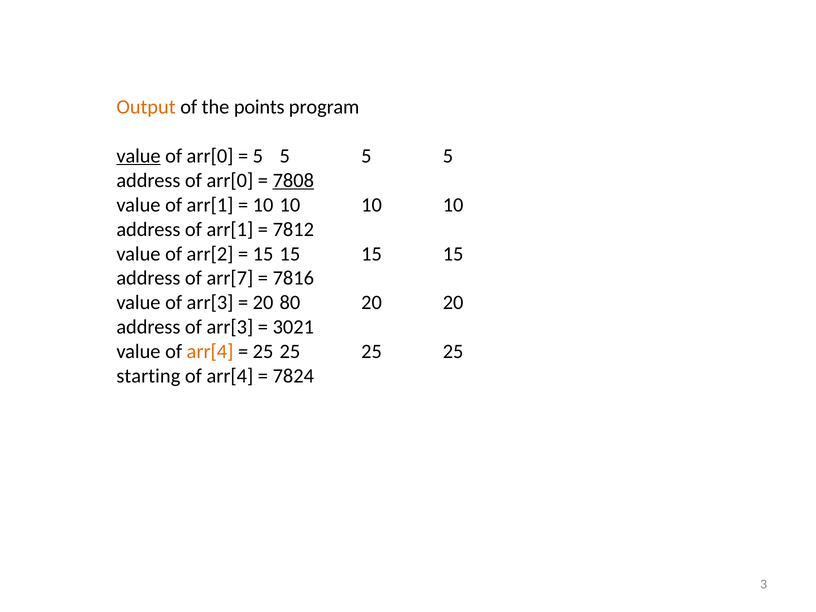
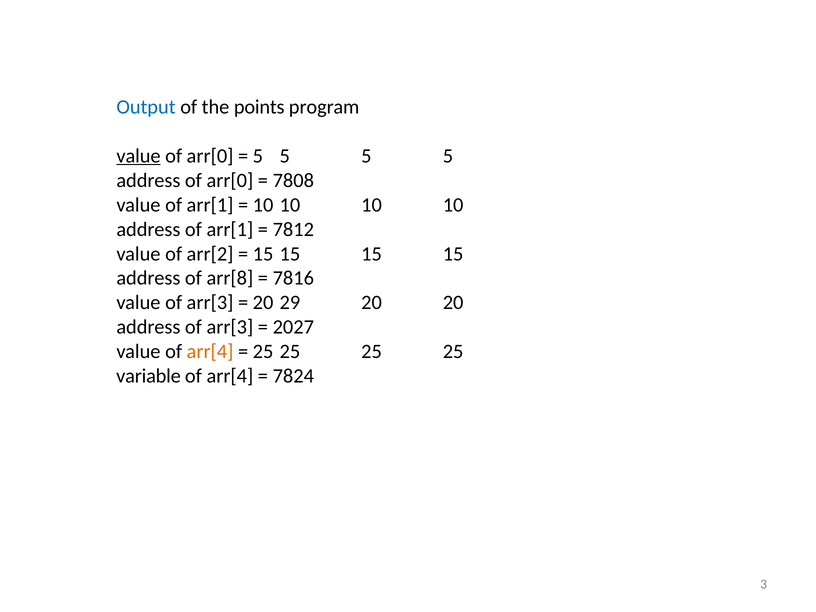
Output colour: orange -> blue
7808 underline: present -> none
arr[7: arr[7 -> arr[8
80: 80 -> 29
3021: 3021 -> 2027
starting: starting -> variable
